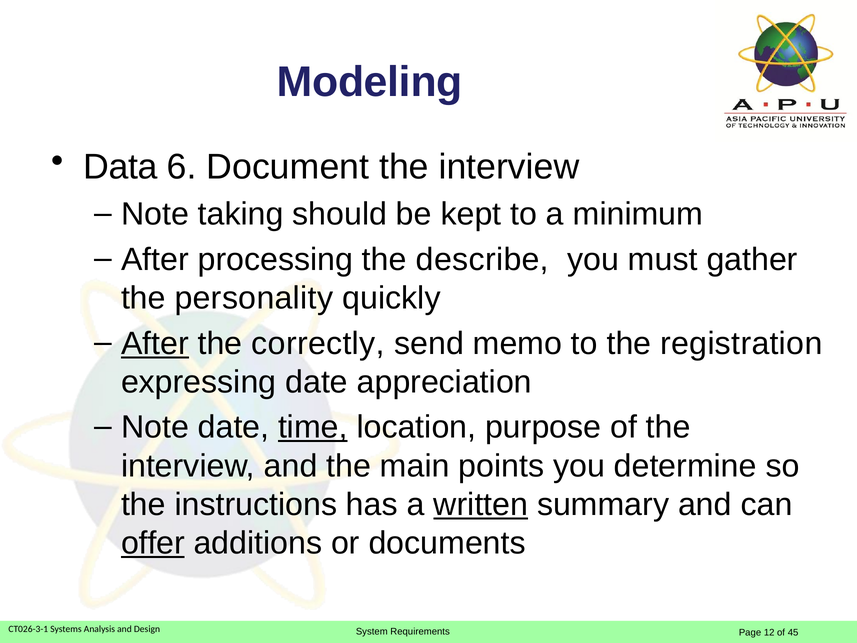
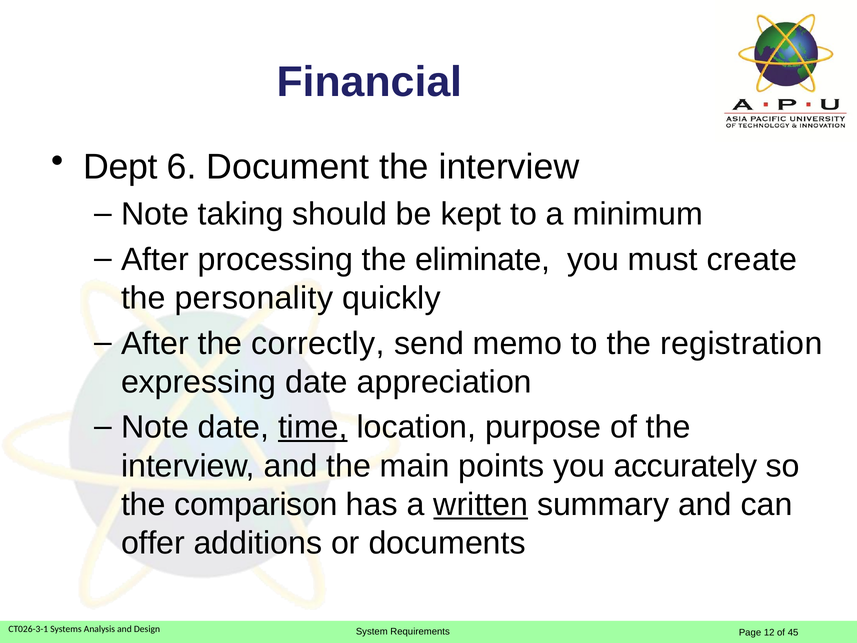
Modeling: Modeling -> Financial
Data: Data -> Dept
describe: describe -> eliminate
gather: gather -> create
After at (155, 343) underline: present -> none
determine: determine -> accurately
instructions: instructions -> comparison
offer underline: present -> none
